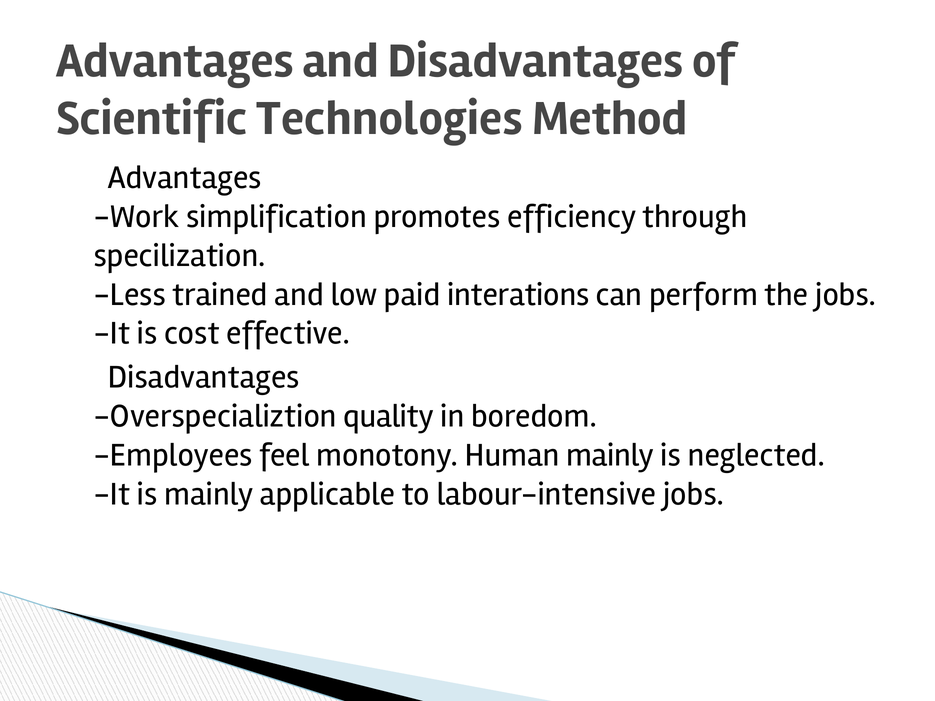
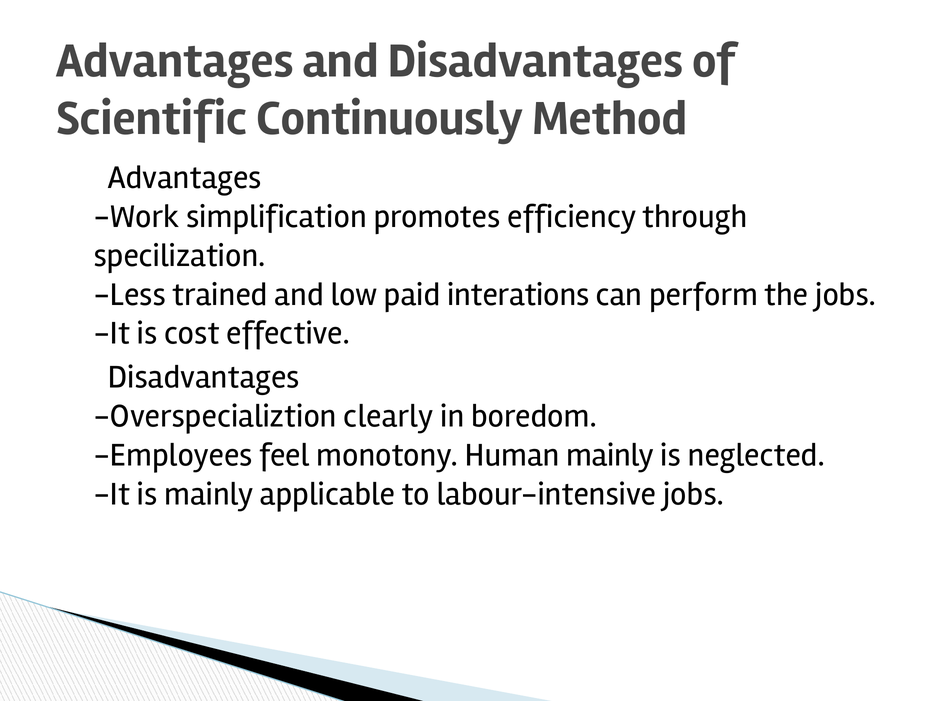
Technologies: Technologies -> Continuously
quality: quality -> clearly
